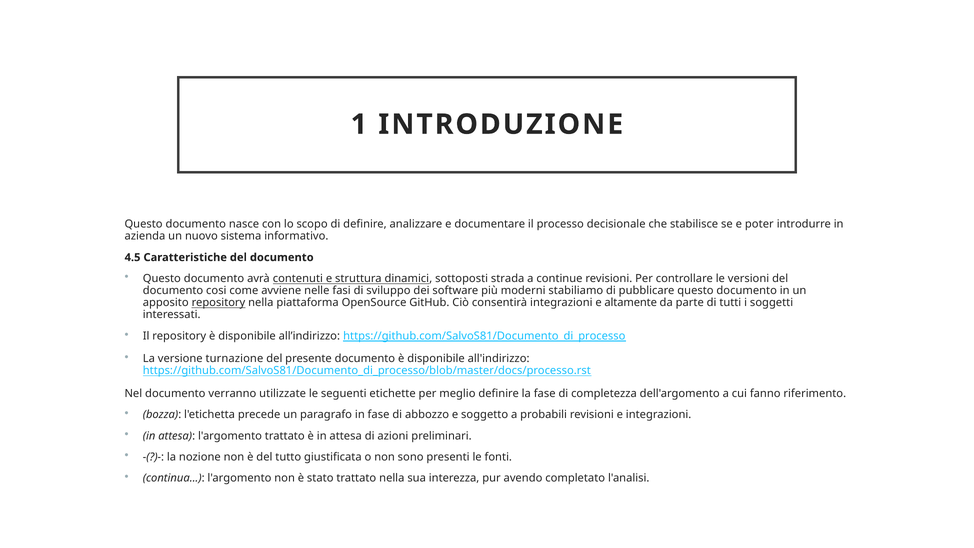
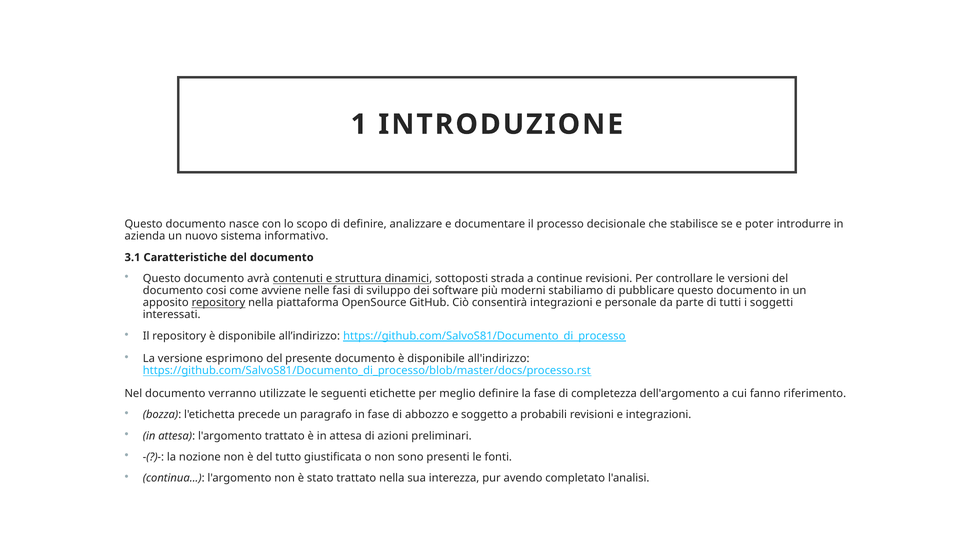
4.5: 4.5 -> 3.1
altamente: altamente -> personale
turnazione: turnazione -> esprimono
